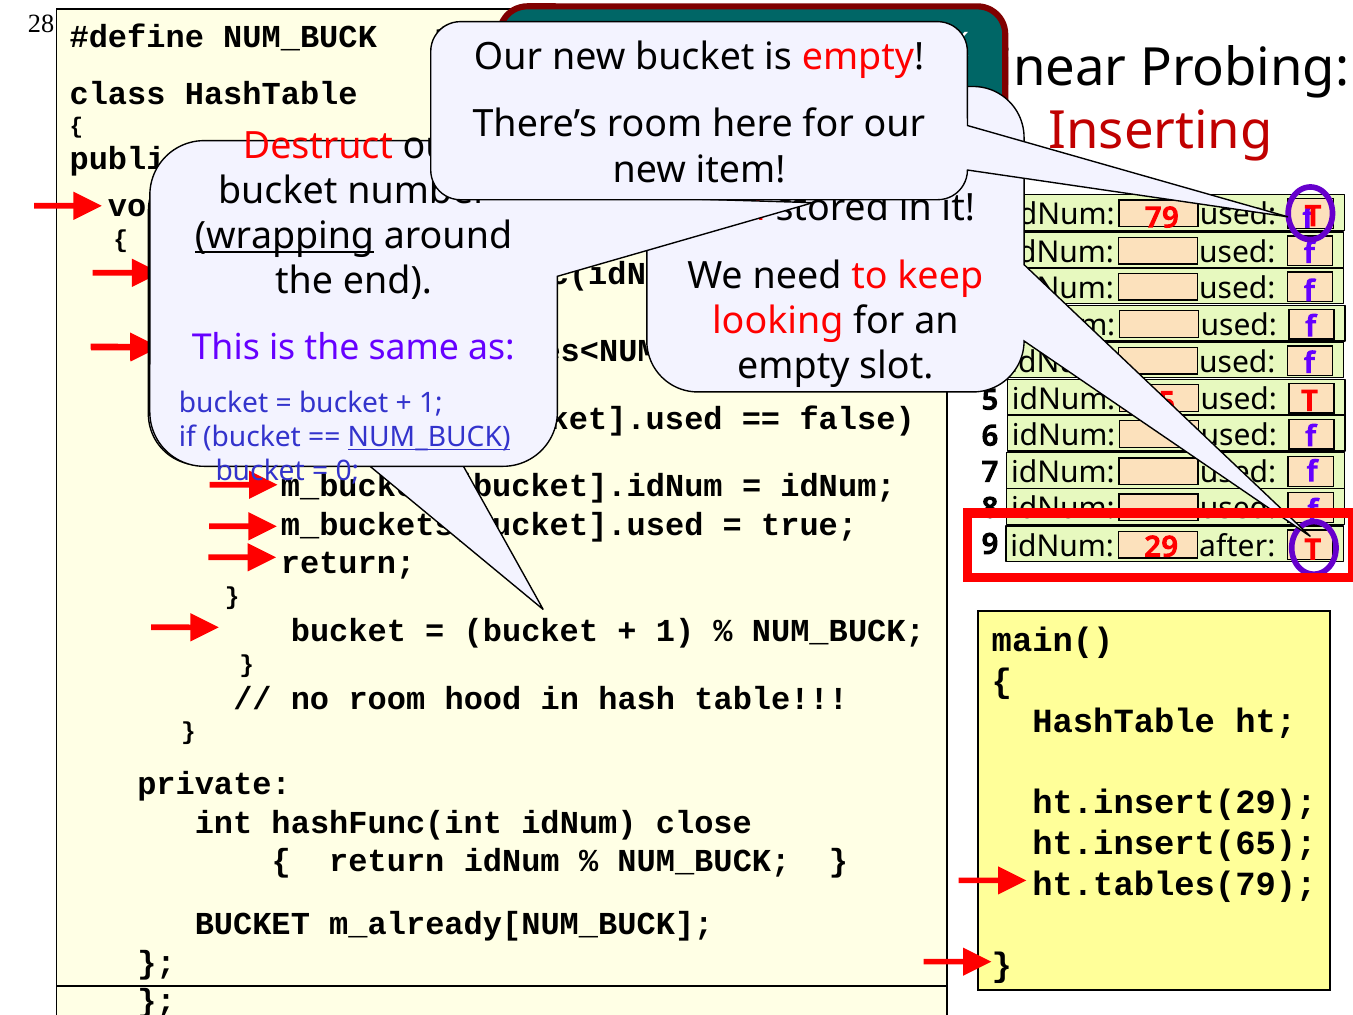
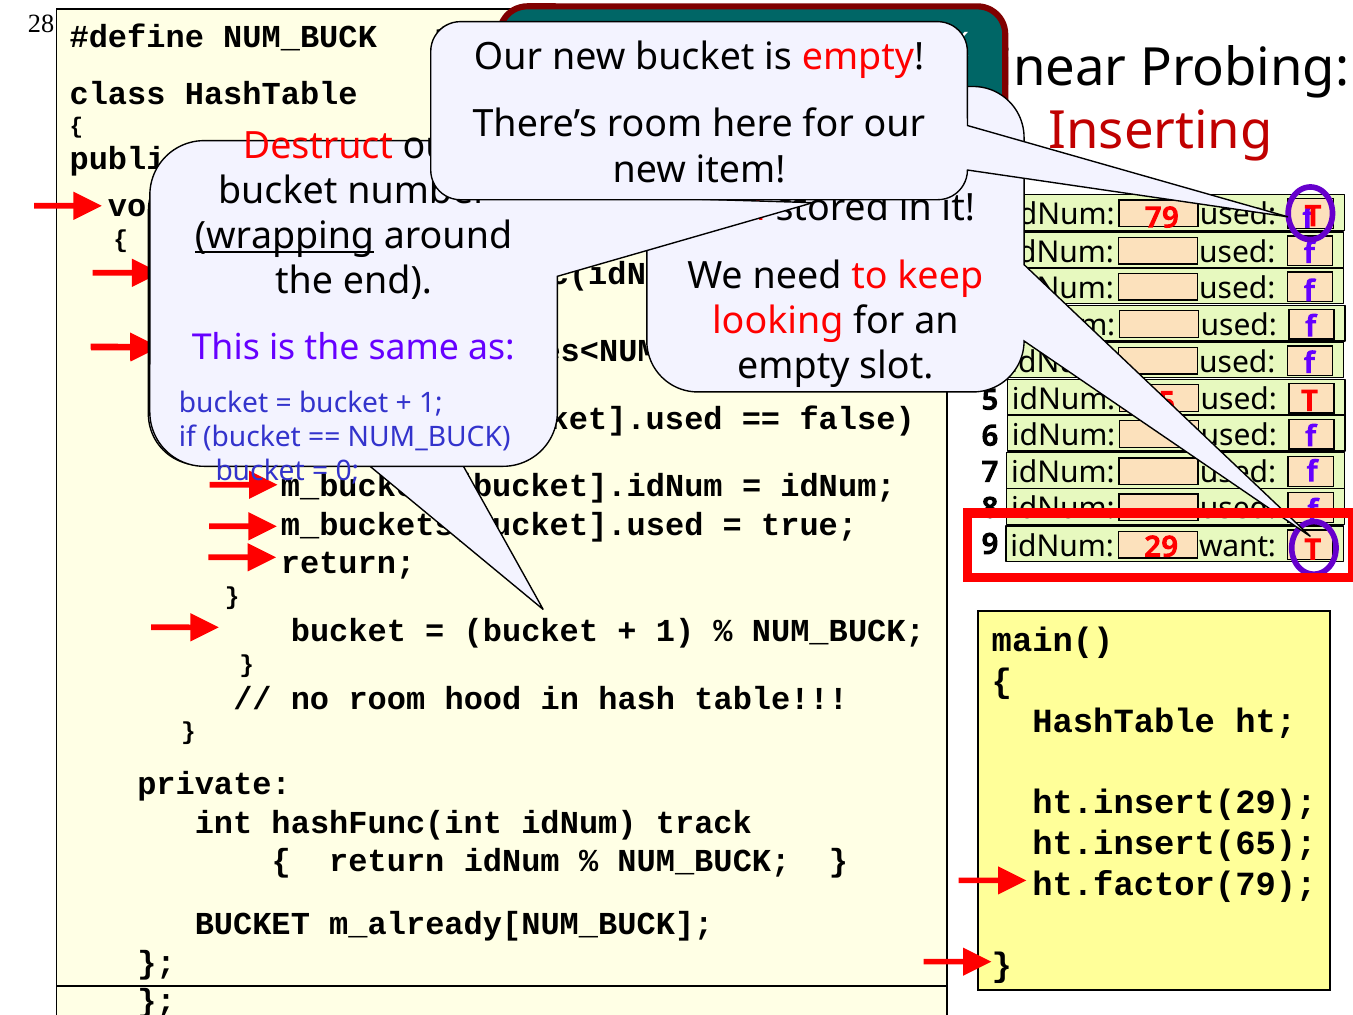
NUM_BUCK at (429, 437) underline: present -> none
after: after -> want
close: close -> track
ht.tables(79: ht.tables(79 -> ht.factor(79
